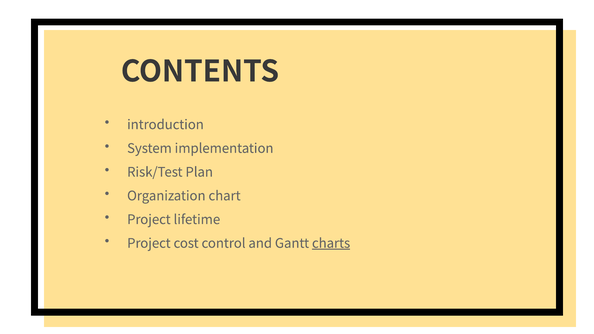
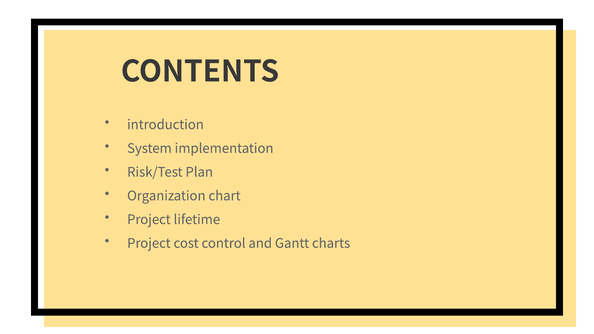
charts underline: present -> none
